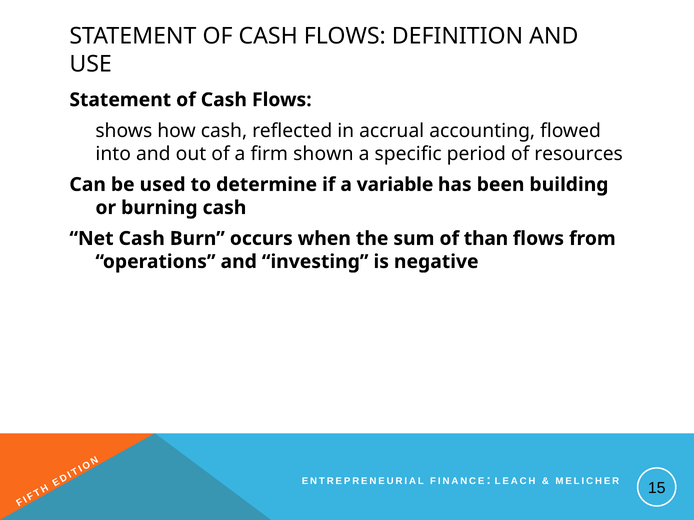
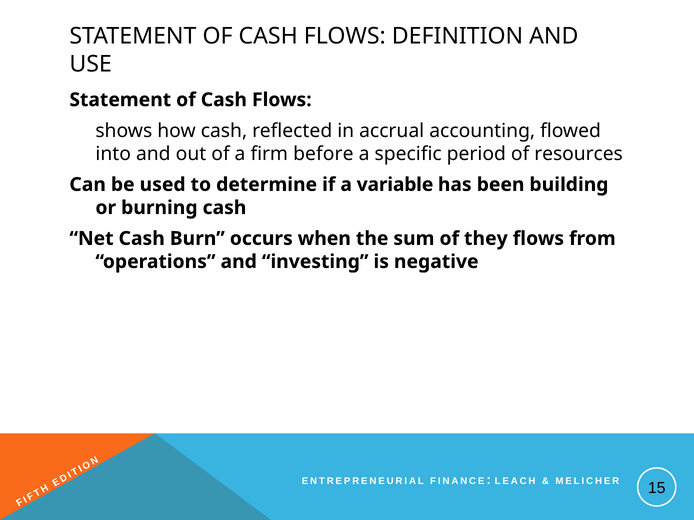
shown: shown -> before
than: than -> they
